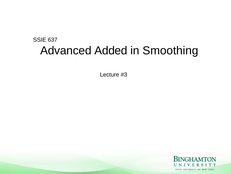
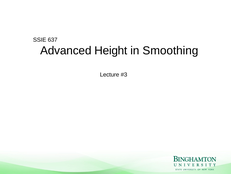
Added: Added -> Height
